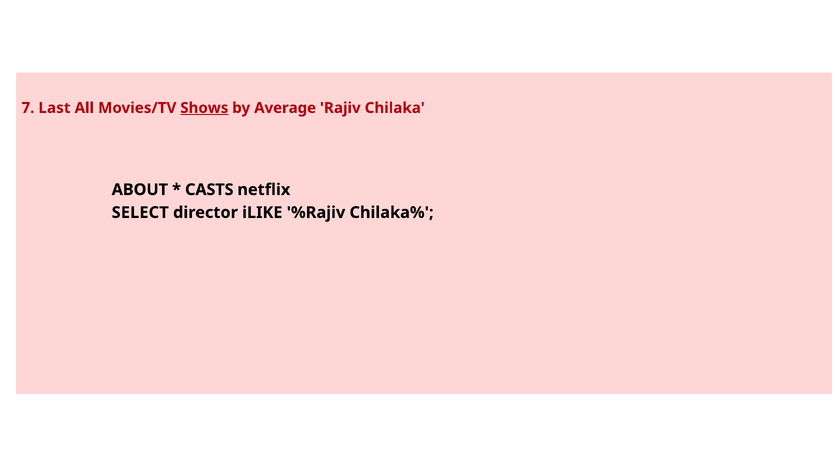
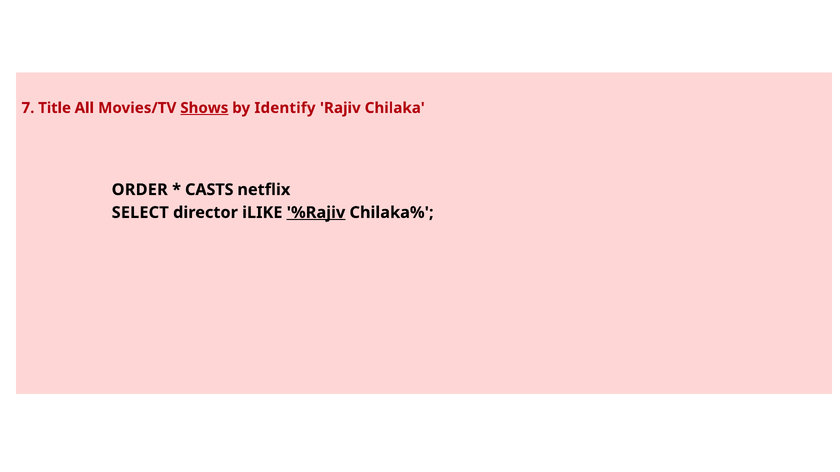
Last: Last -> Title
Average: Average -> Identify
ABOUT: ABOUT -> ORDER
%Rajiv underline: none -> present
